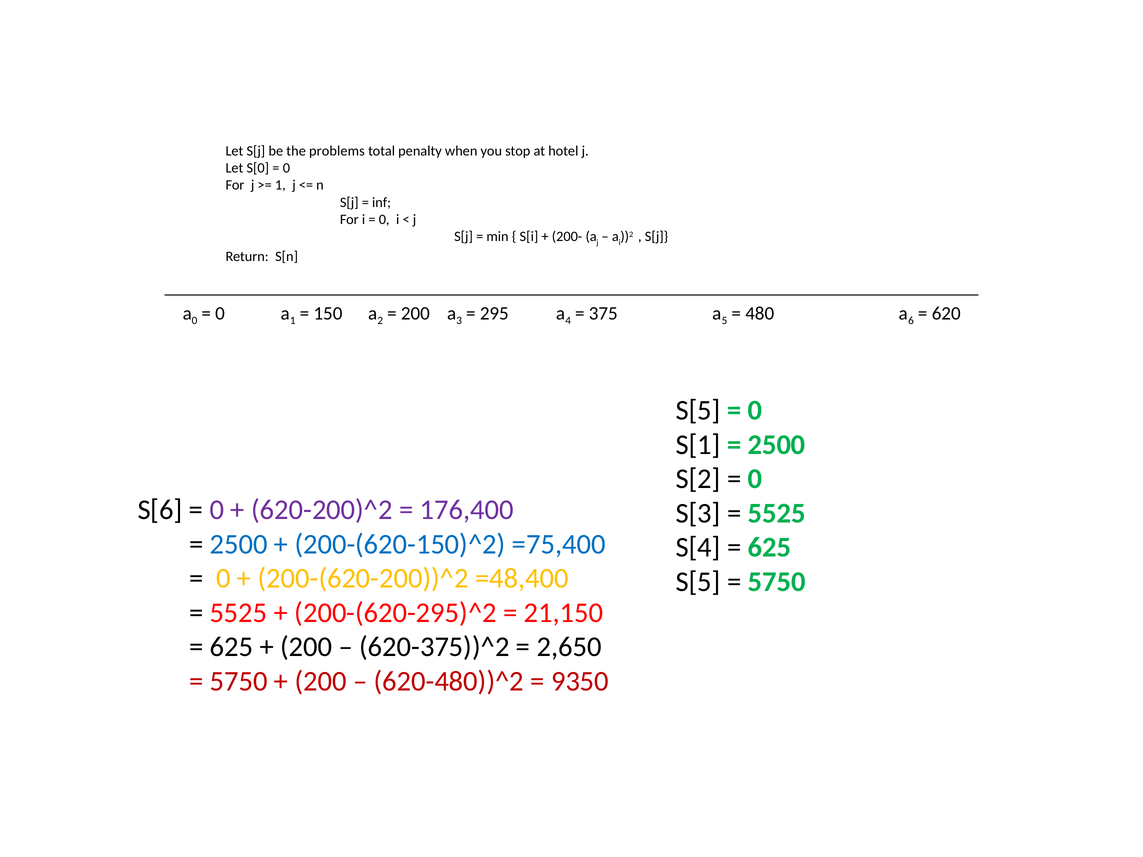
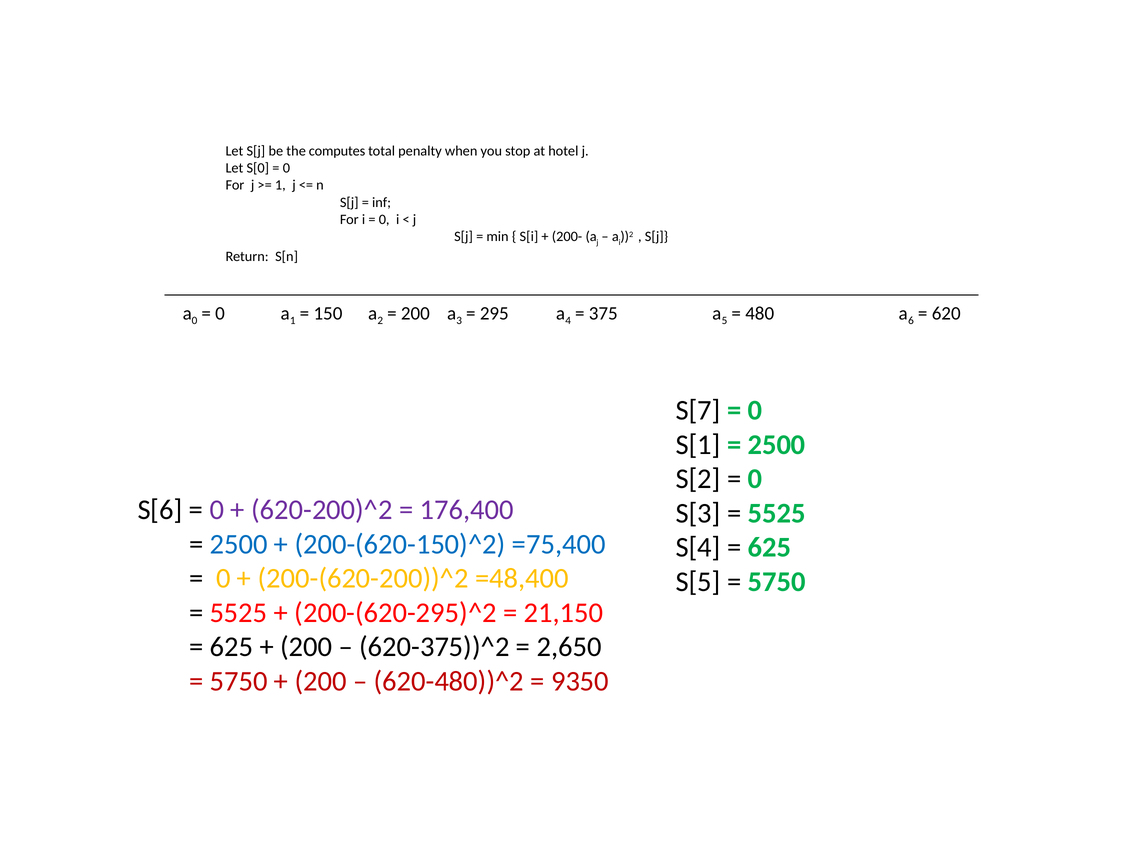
problems: problems -> computes
S[5 at (698, 411): S[5 -> S[7
